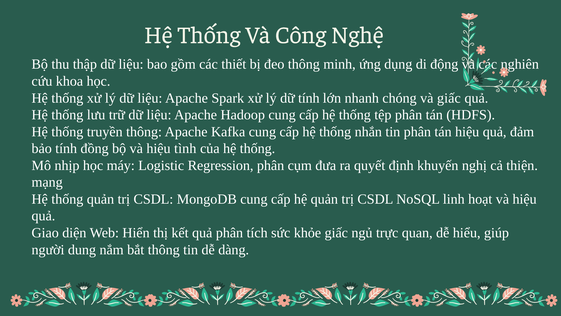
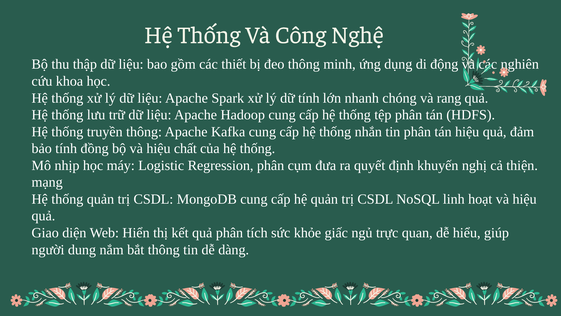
và giấc: giấc -> rang
tình: tình -> chất
